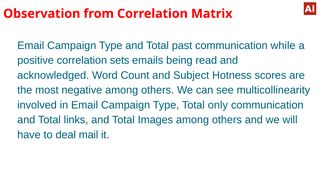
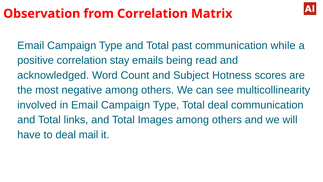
sets: sets -> stay
Total only: only -> deal
